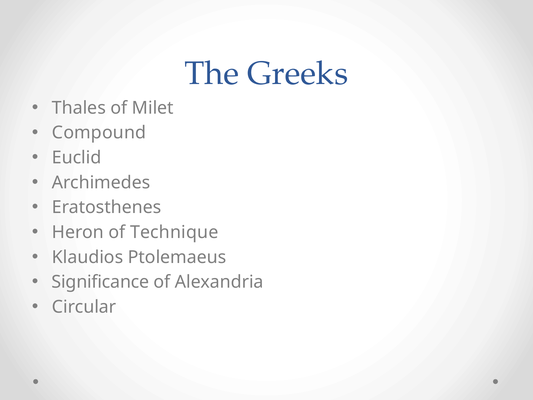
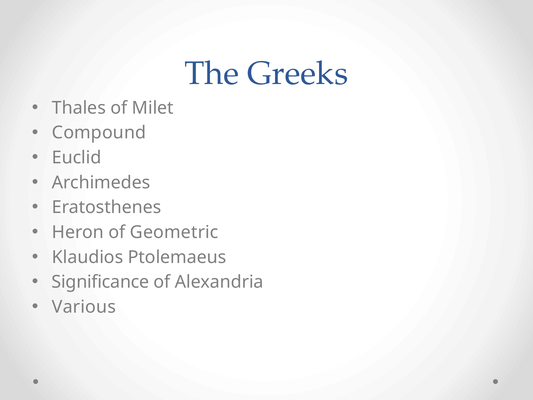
Technique: Technique -> Geometric
Circular: Circular -> Various
